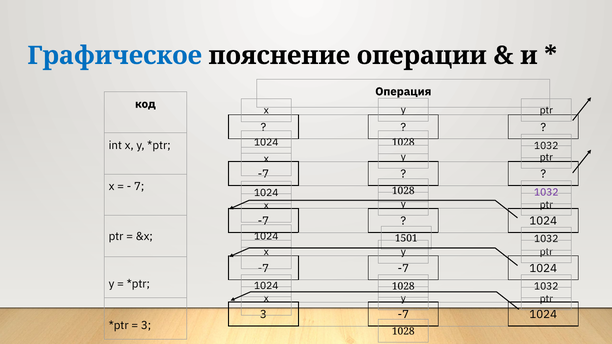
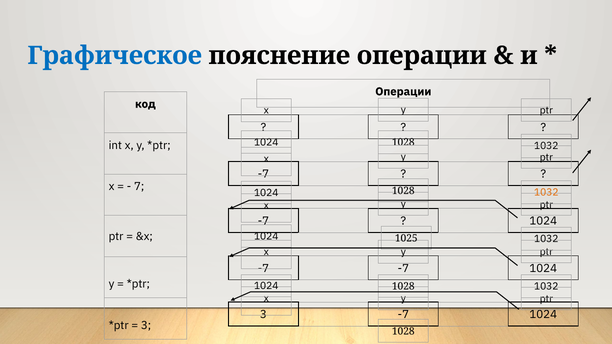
Операция at (403, 92): Операция -> Операции
1032 at (546, 193) colour: purple -> orange
1501: 1501 -> 1025
